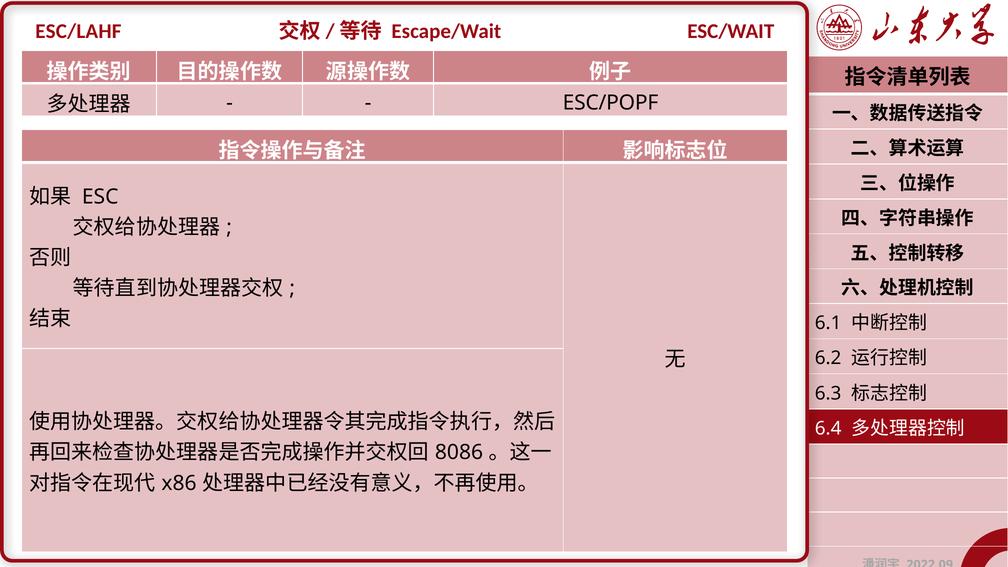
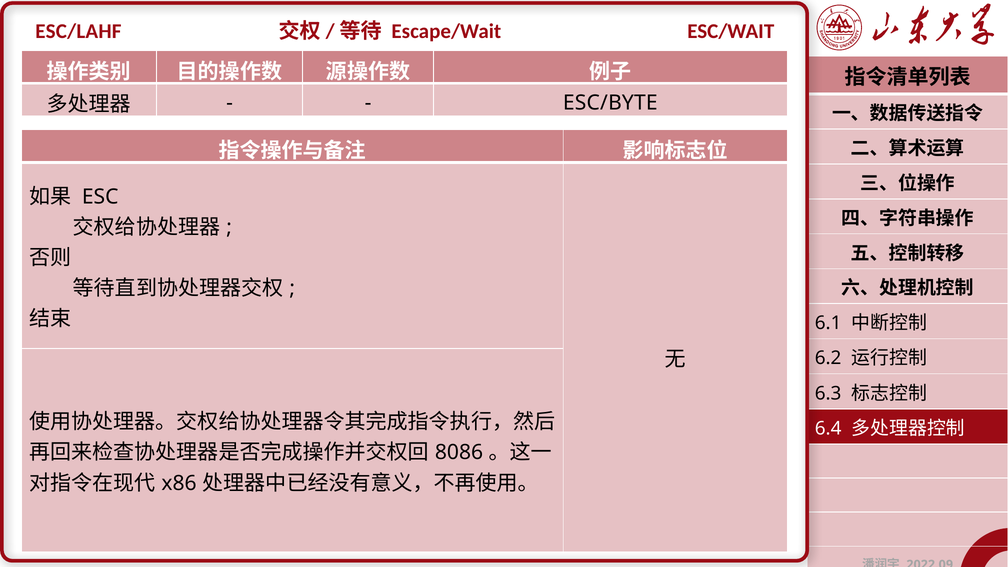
ESC/POPF: ESC/POPF -> ESC/BYTE
